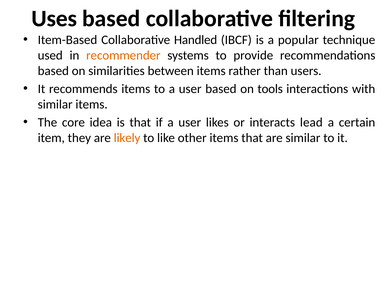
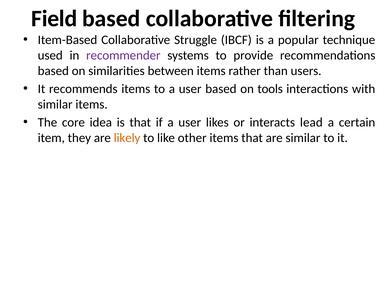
Uses: Uses -> Field
Handled: Handled -> Struggle
recommender colour: orange -> purple
